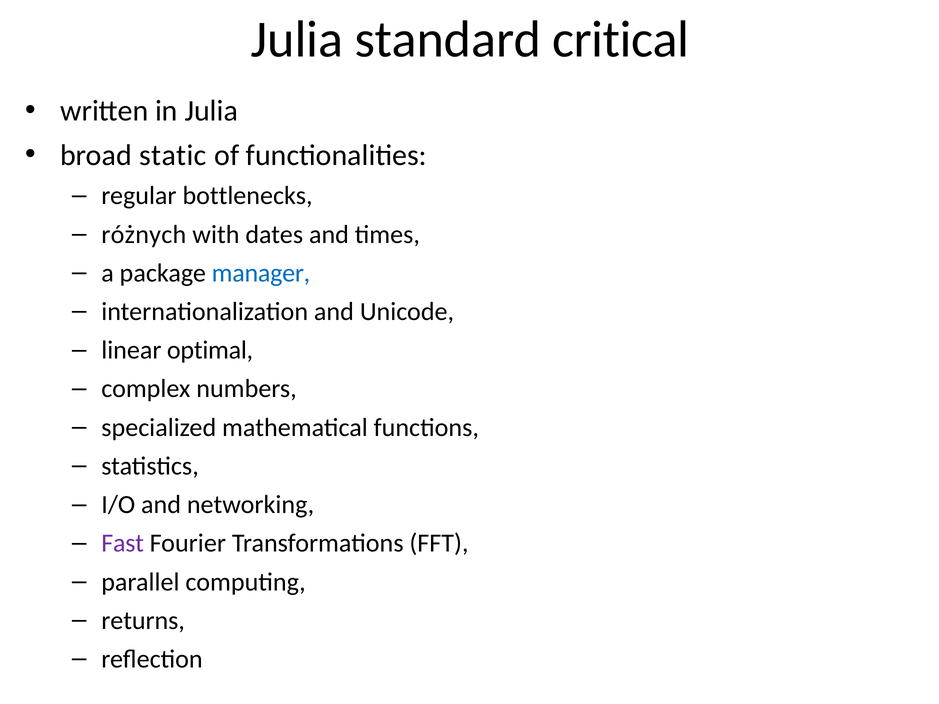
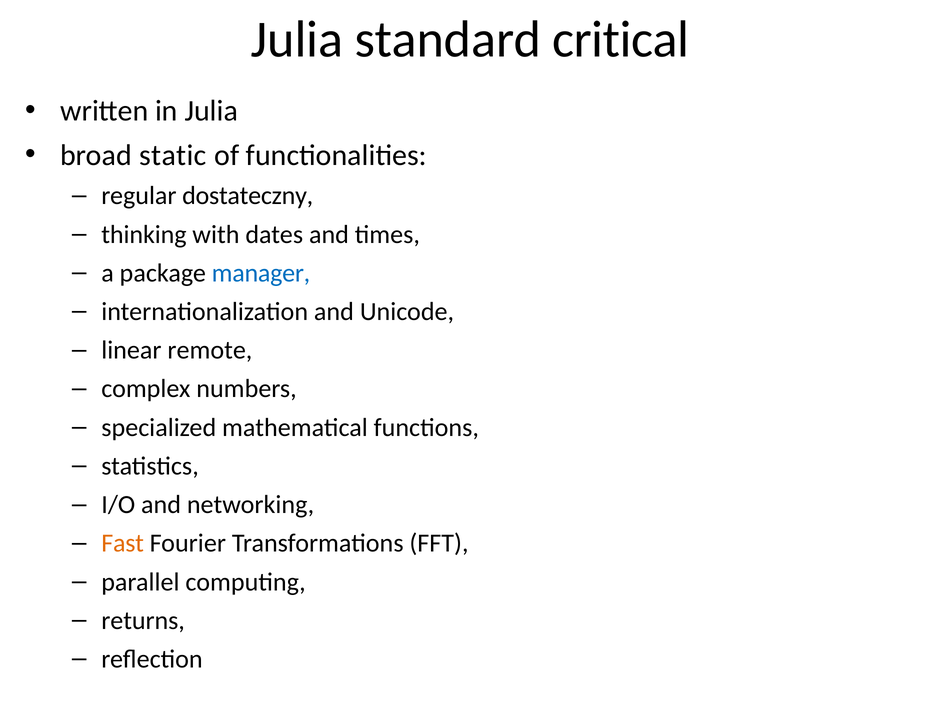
bottlenecks: bottlenecks -> dostateczny
różnych: różnych -> thinking
optimal: optimal -> remote
Fast colour: purple -> orange
